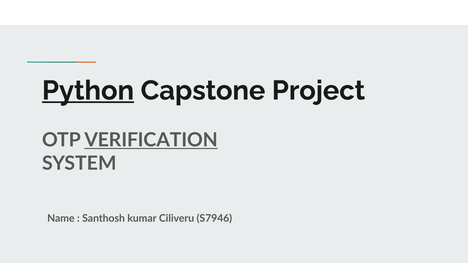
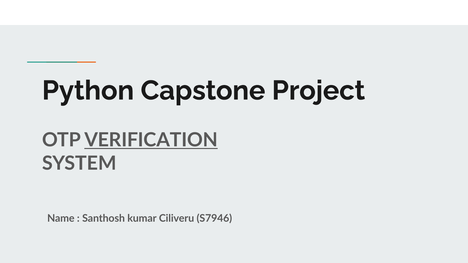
Python underline: present -> none
